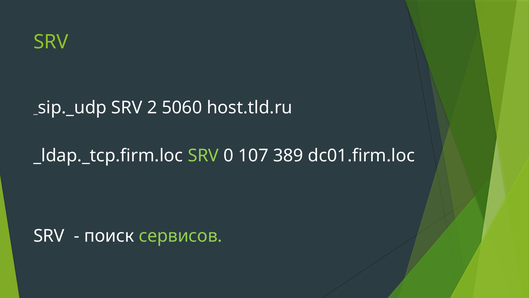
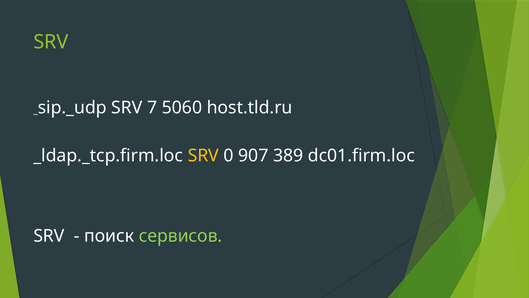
2: 2 -> 7
SRV at (203, 155) colour: light green -> yellow
107: 107 -> 907
